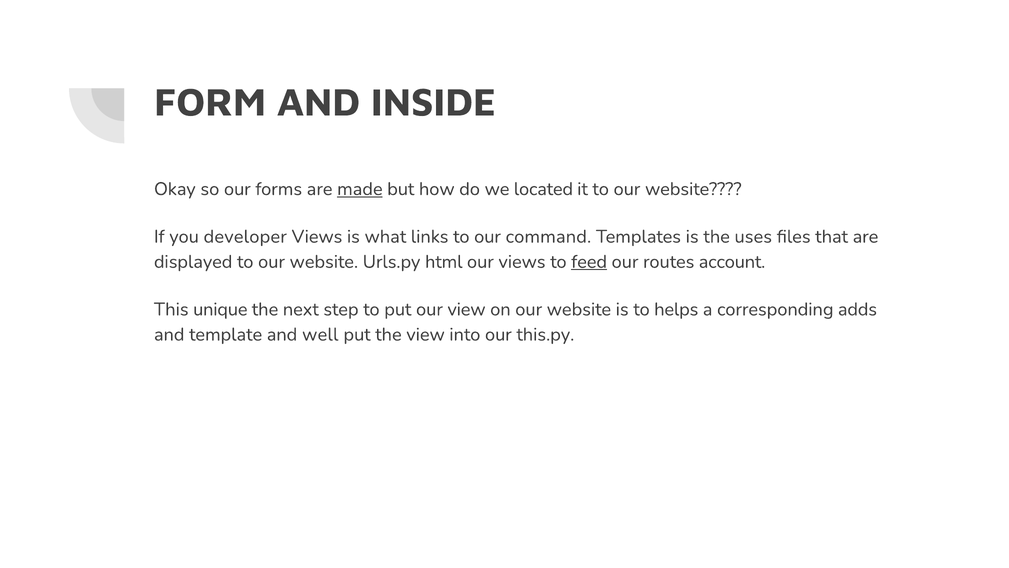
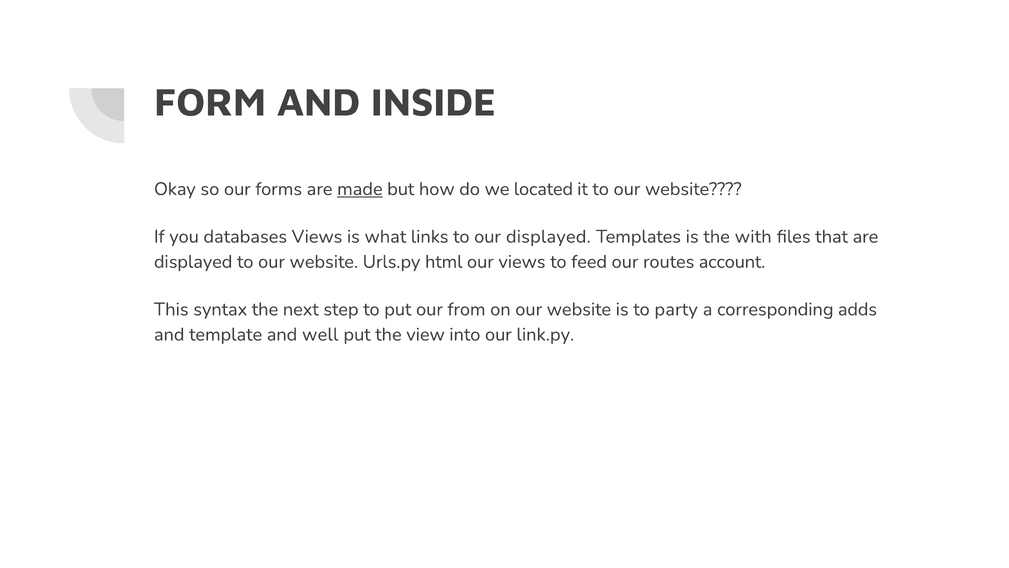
developer: developer -> databases
our command: command -> displayed
uses: uses -> with
feed underline: present -> none
unique: unique -> syntax
our view: view -> from
helps: helps -> party
this.py: this.py -> link.py
